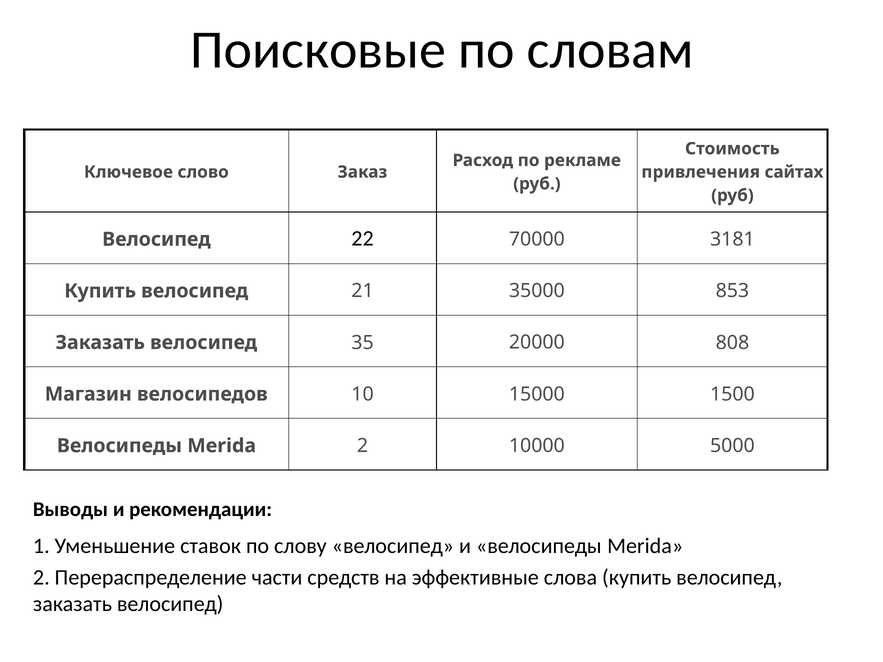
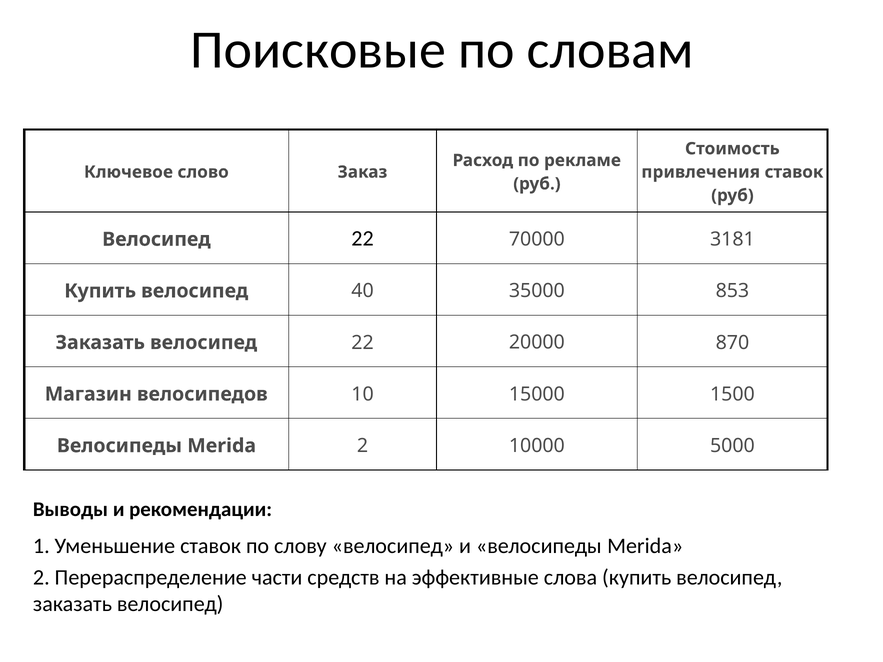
привлечения сайтах: сайтах -> ставок
21: 21 -> 40
Заказать велосипед 35: 35 -> 22
808: 808 -> 870
